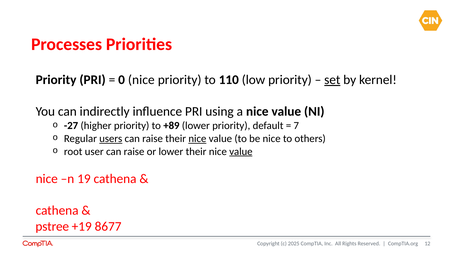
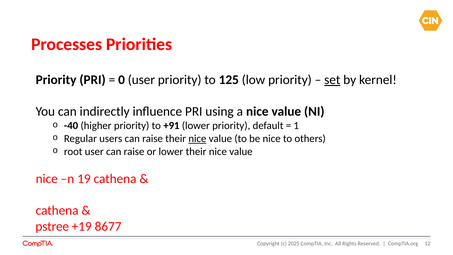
0 nice: nice -> user
110: 110 -> 125
-27: -27 -> -40
+89: +89 -> +91
7: 7 -> 1
users underline: present -> none
value at (241, 151) underline: present -> none
